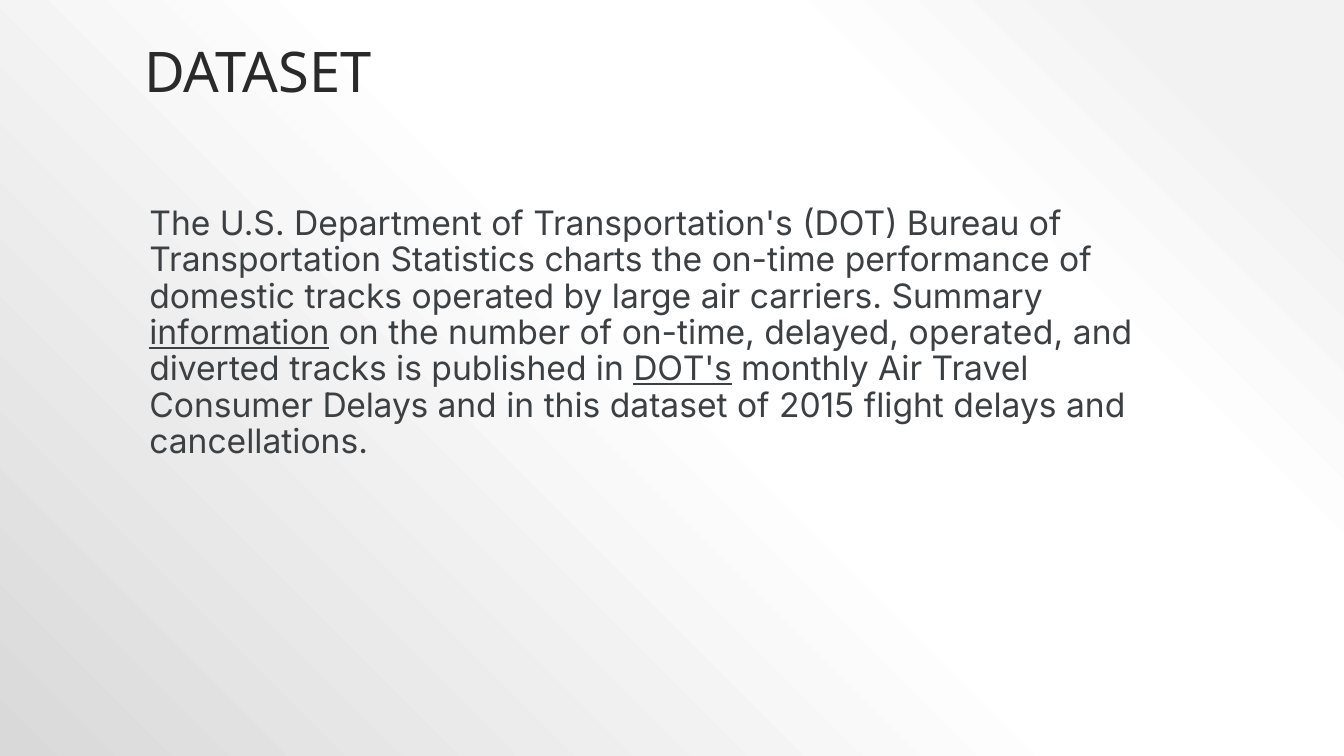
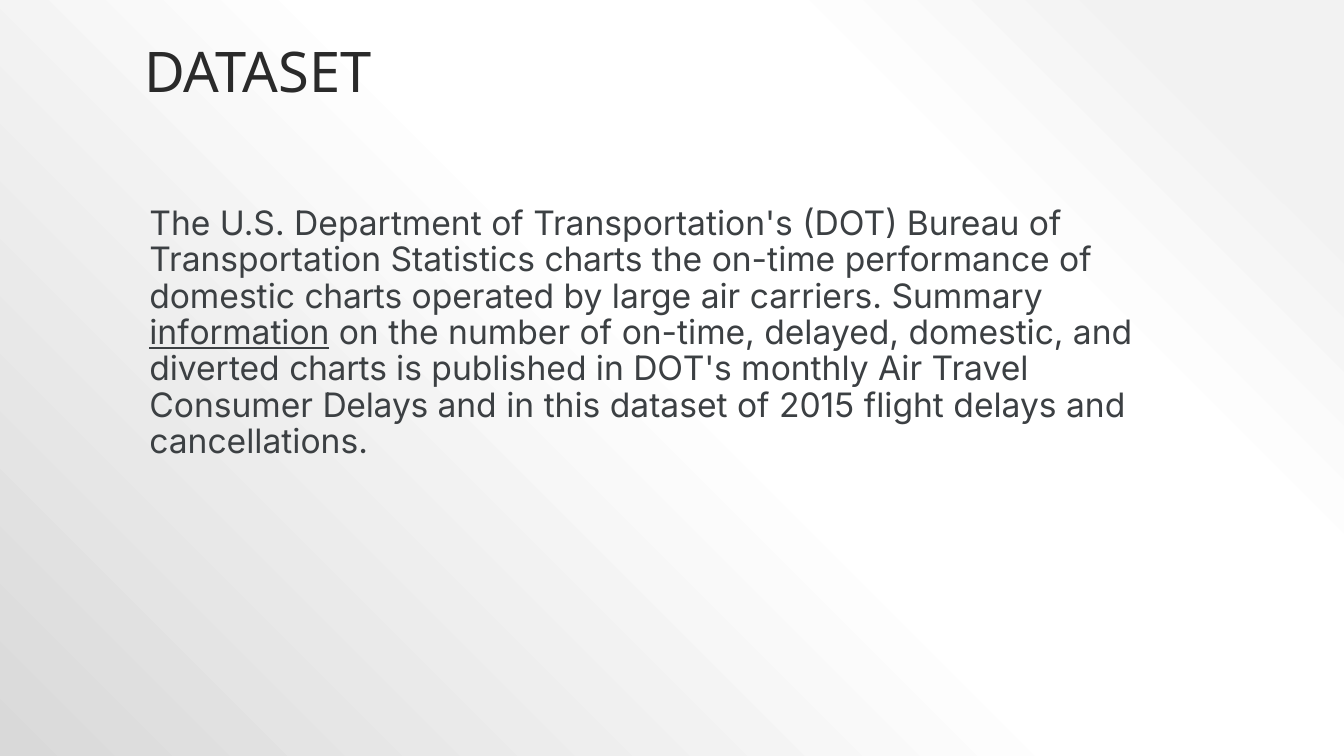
domestic tracks: tracks -> charts
delayed operated: operated -> domestic
diverted tracks: tracks -> charts
DOT's underline: present -> none
